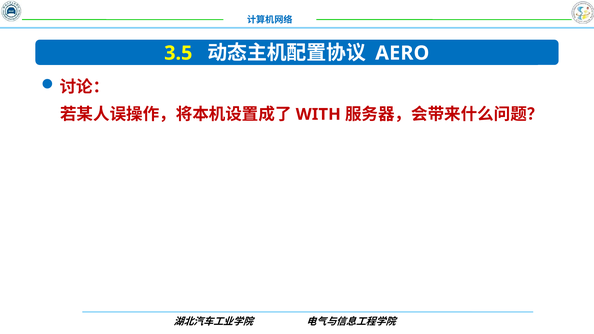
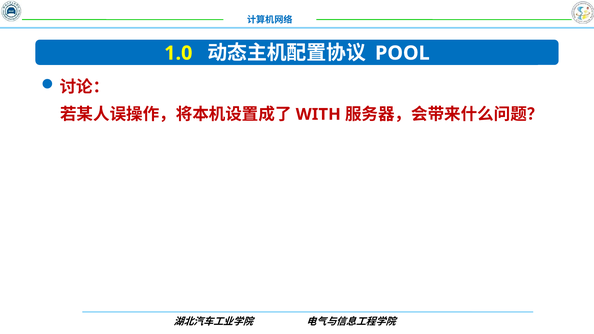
3.5: 3.5 -> 1.0
AERO: AERO -> POOL
